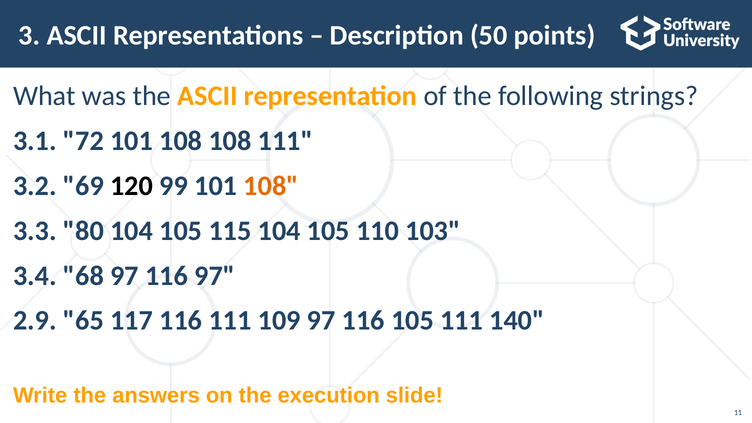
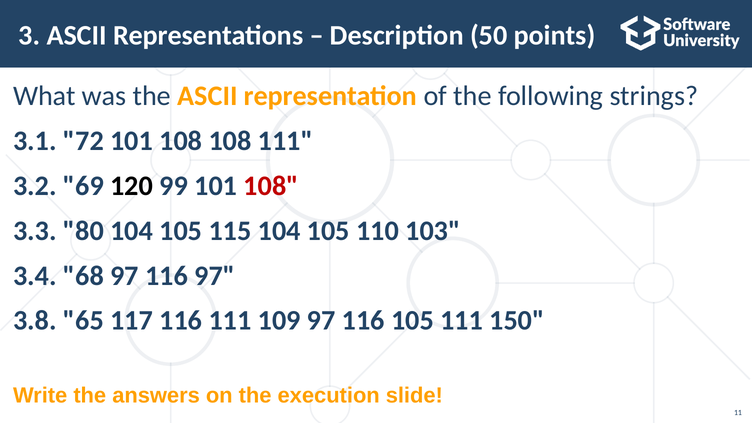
108 at (271, 186) colour: orange -> red
2.9: 2.9 -> 3.8
140: 140 -> 150
